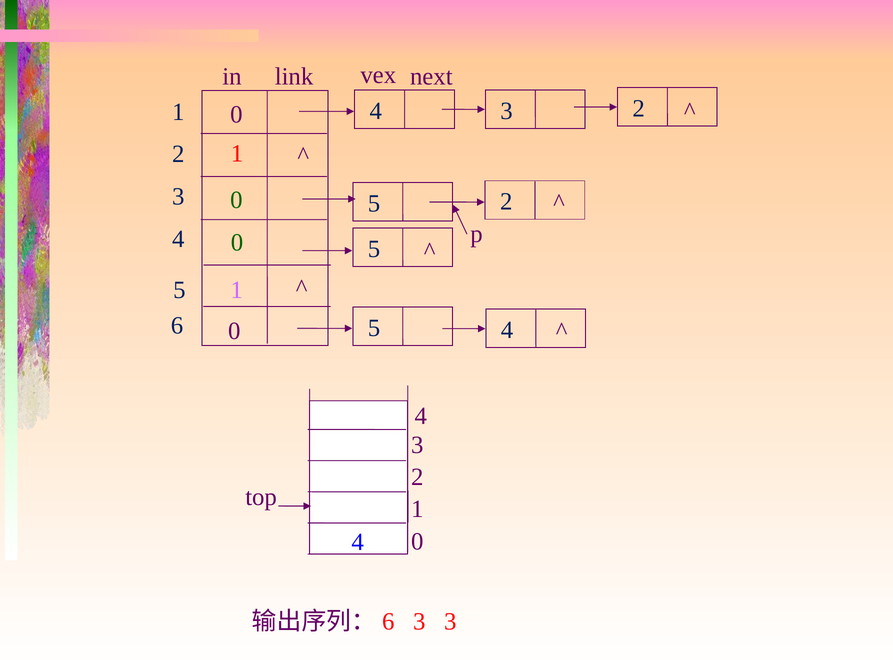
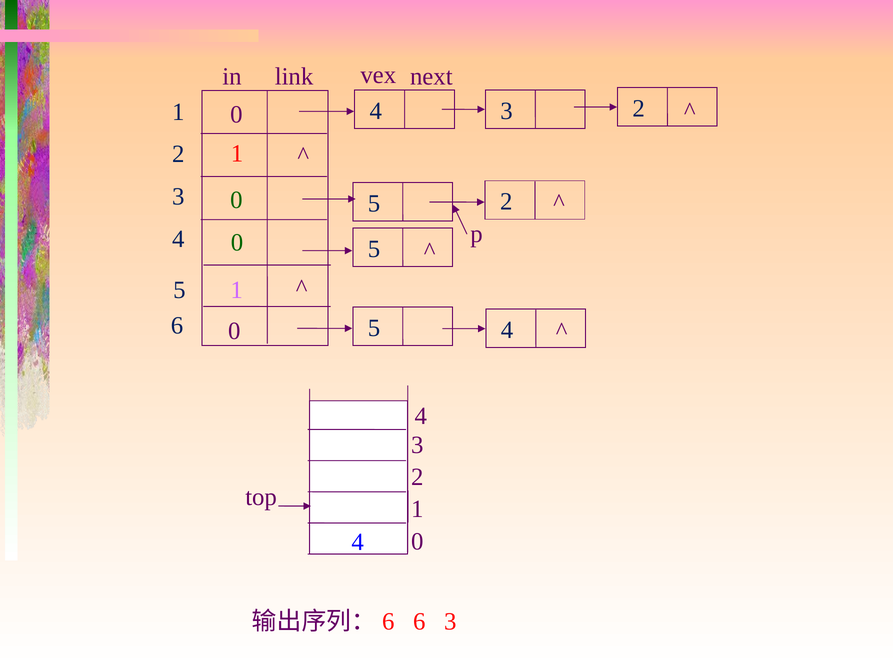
3 at (419, 621): 3 -> 6
